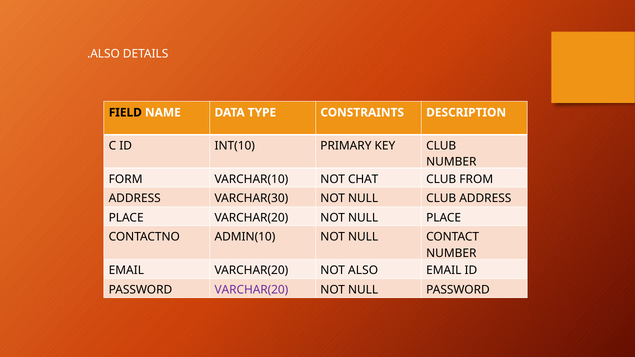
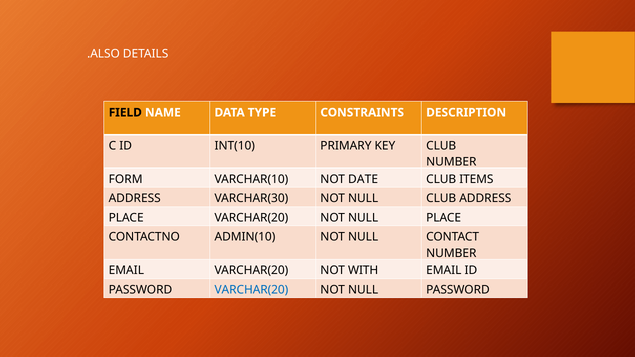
CHAT: CHAT -> DATE
FROM: FROM -> ITEMS
ALSO: ALSO -> WITH
VARCHAR(20 at (251, 290) colour: purple -> blue
